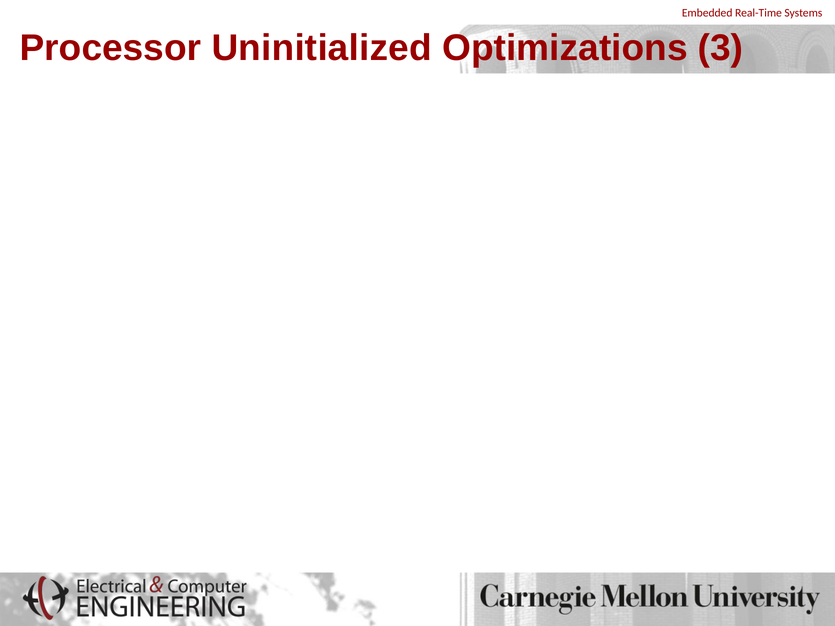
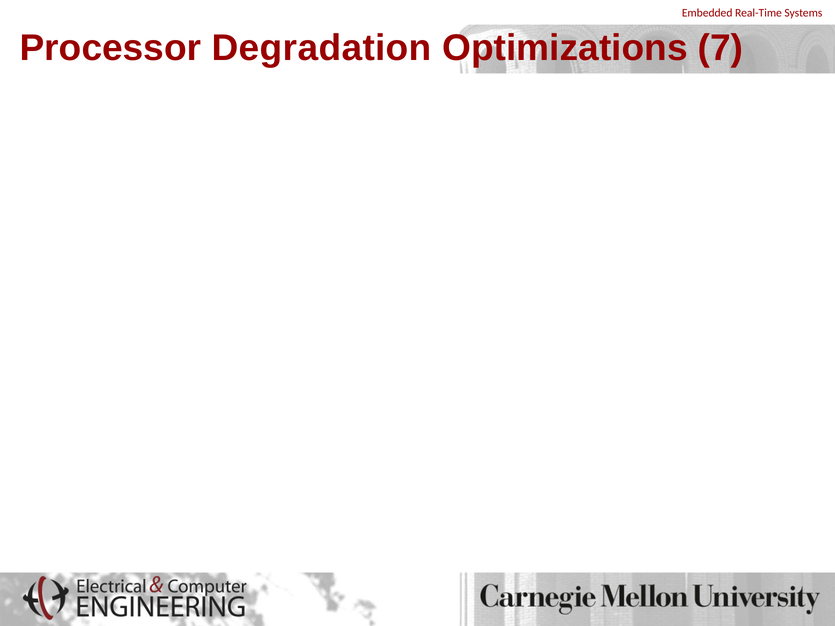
Uninitialized: Uninitialized -> Degradation
3: 3 -> 7
